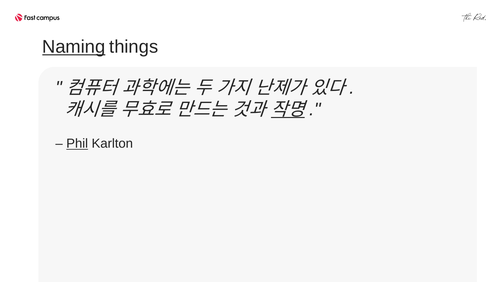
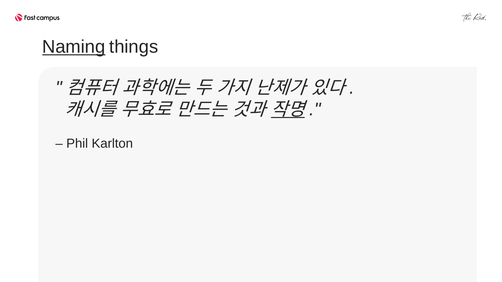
Phil underline: present -> none
